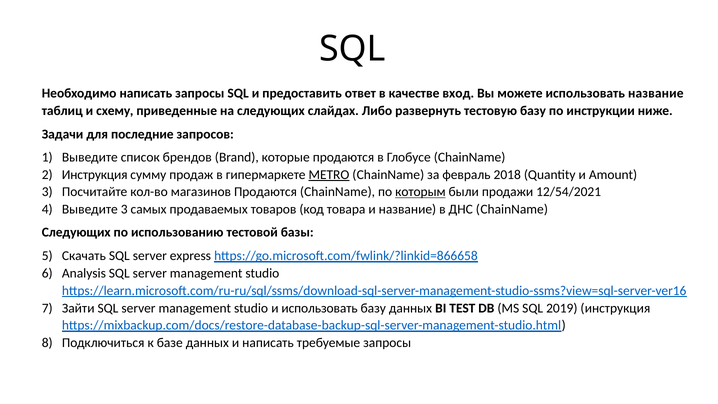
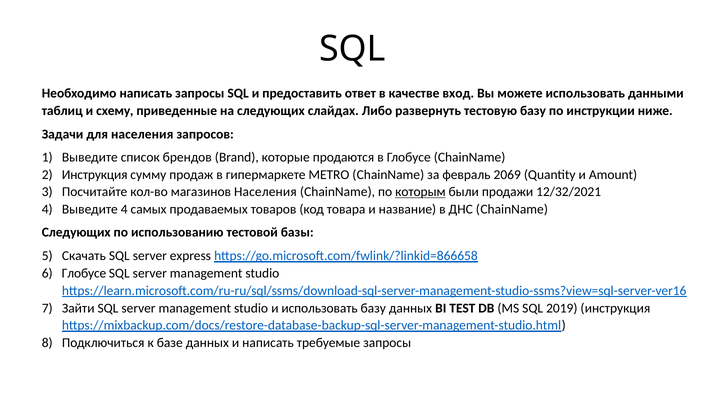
использовать название: название -> данными
для последние: последние -> населения
METRO underline: present -> none
2018: 2018 -> 2069
магазинов Продаются: Продаются -> Населения
12/54/2021: 12/54/2021 -> 12/32/2021
Выведите 3: 3 -> 4
Analysis at (84, 273): Analysis -> Глобусе
